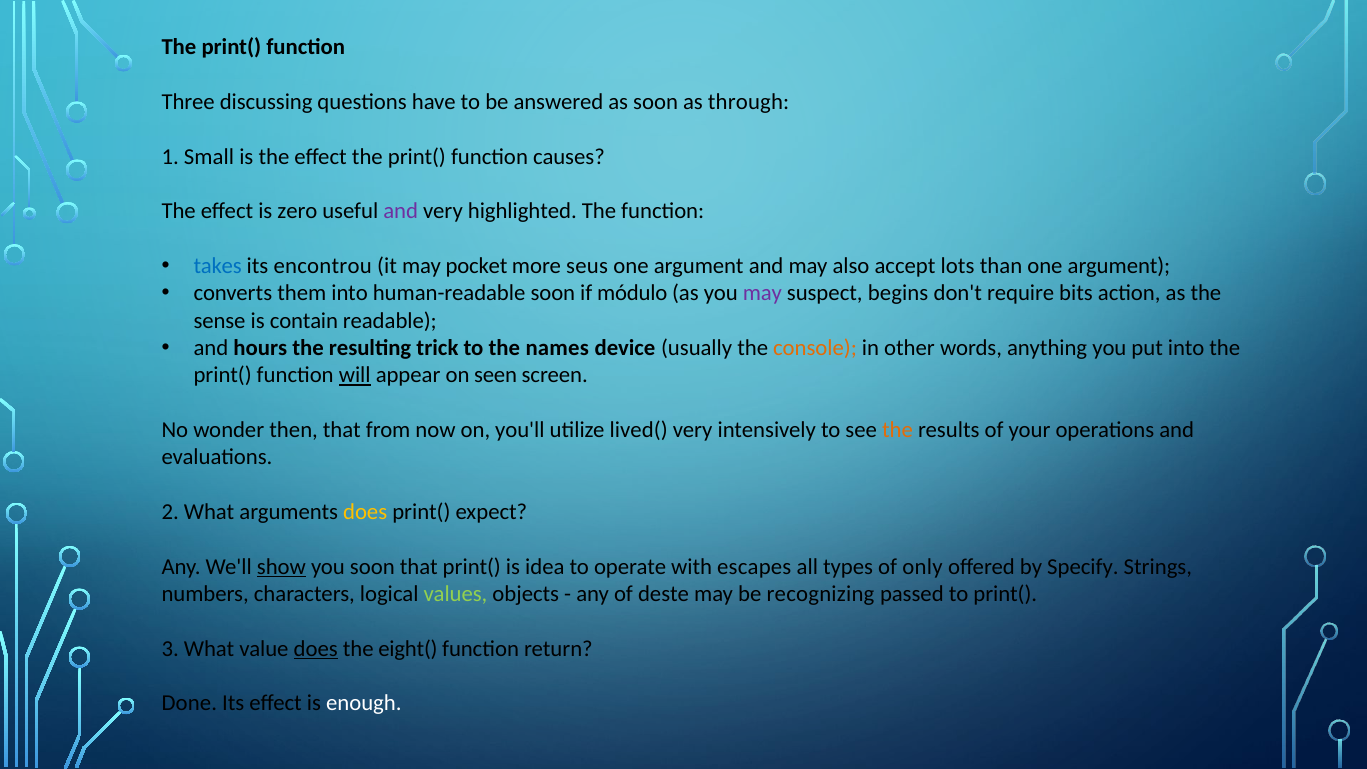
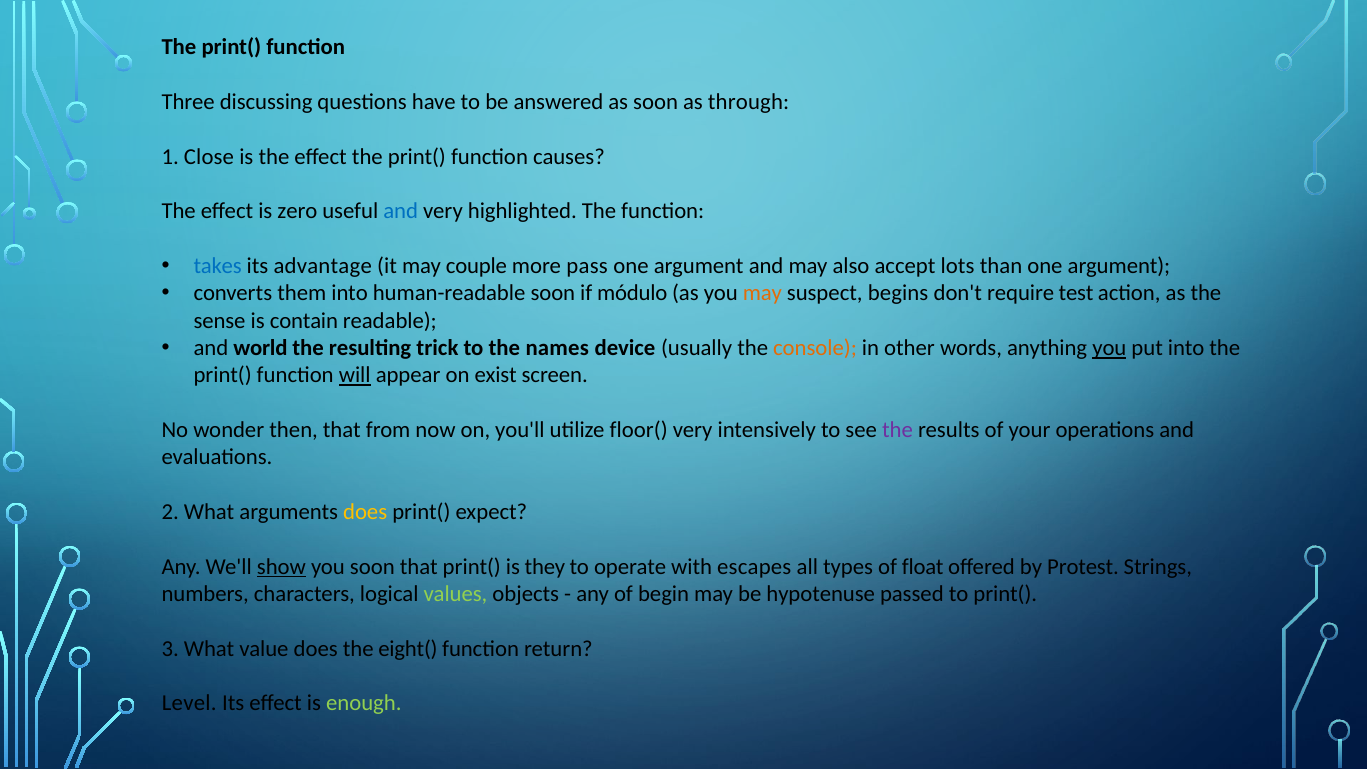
Small: Small -> Close
and at (401, 211) colour: purple -> blue
encontrou: encontrou -> advantage
pocket: pocket -> couple
seus: seus -> pass
may at (762, 293) colour: purple -> orange
bits: bits -> test
hours: hours -> world
you at (1109, 348) underline: none -> present
seen: seen -> exist
lived(: lived( -> floor(
the at (898, 430) colour: orange -> purple
idea: idea -> they
only: only -> float
Specify: Specify -> Protest
deste: deste -> begin
recognizing: recognizing -> hypotenuse
does at (316, 649) underline: present -> none
Done: Done -> Level
enough colour: white -> light green
